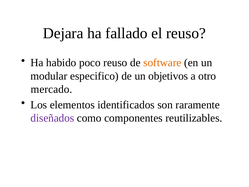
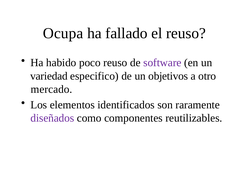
Dejara: Dejara -> Ocupa
software colour: orange -> purple
modular: modular -> variedad
